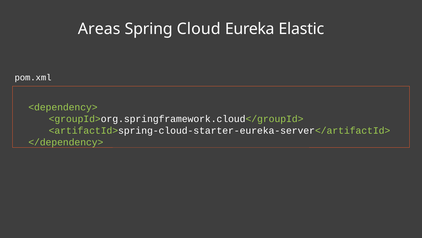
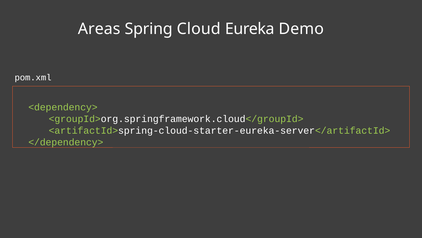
Elastic: Elastic -> Demo
